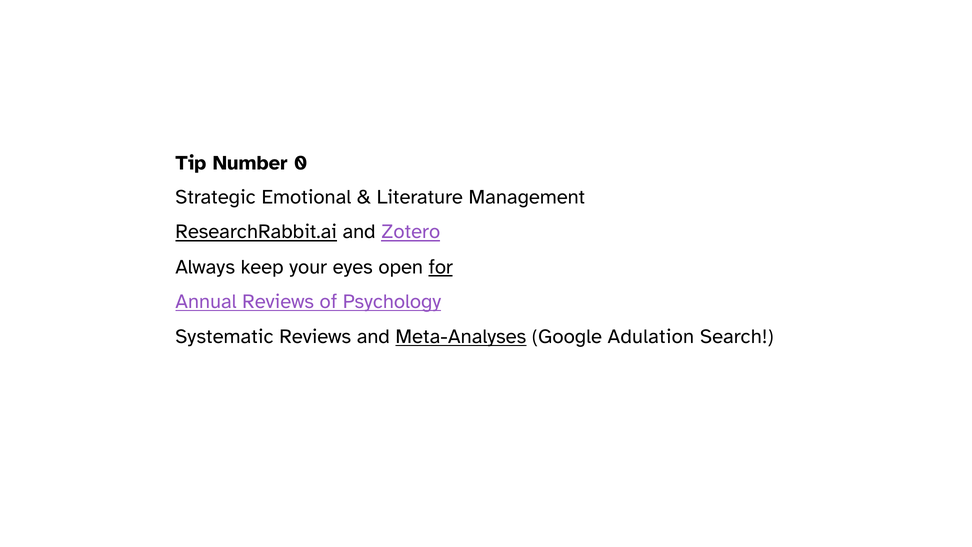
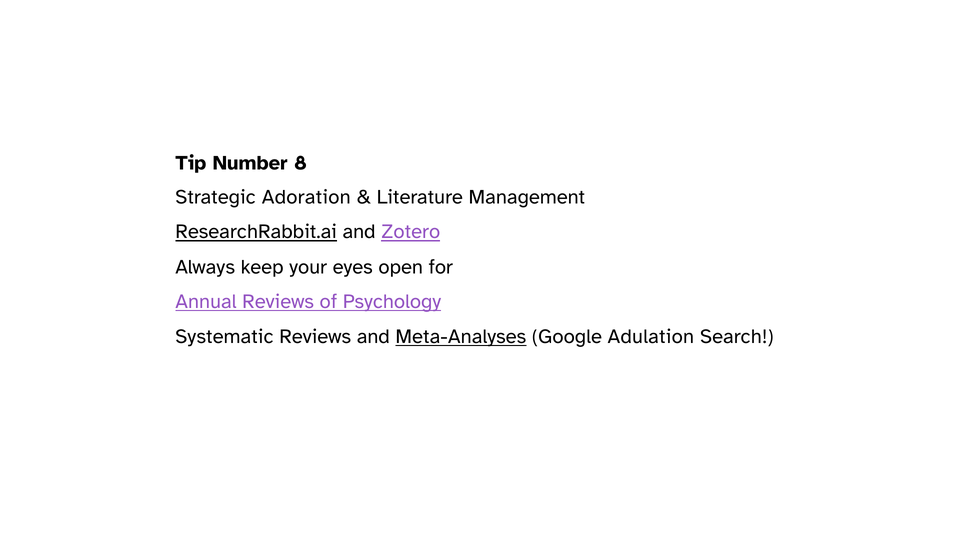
0: 0 -> 8
Emotional: Emotional -> Adoration
for underline: present -> none
